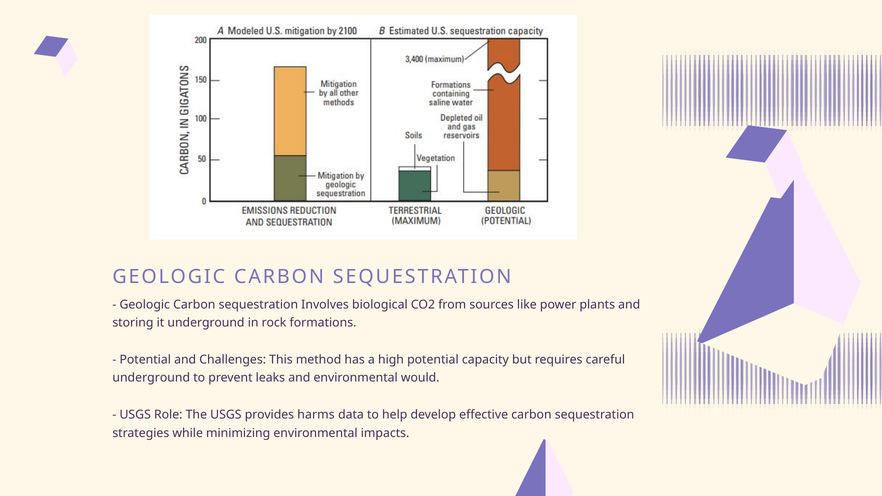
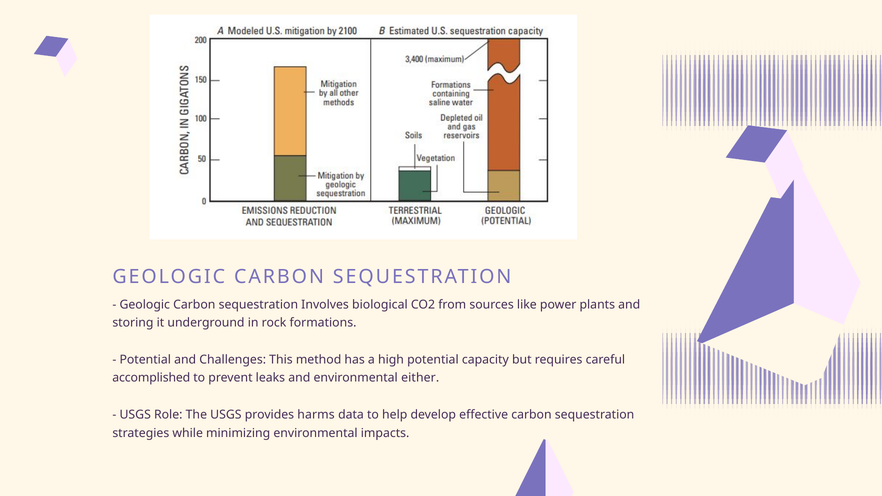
underground at (151, 378): underground -> accomplished
would: would -> either
